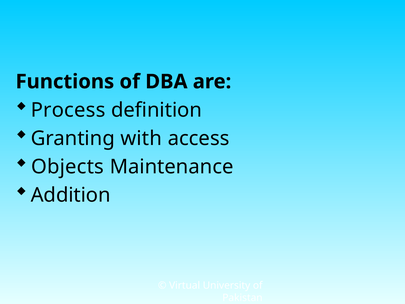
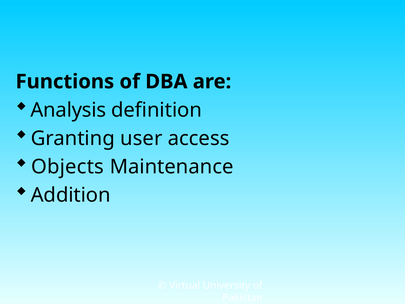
Process: Process -> Analysis
with: with -> user
